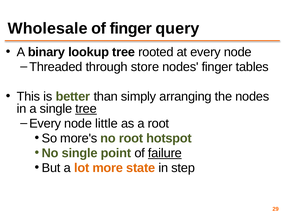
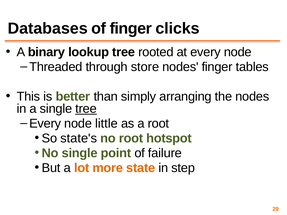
Wholesale: Wholesale -> Databases
query: query -> clicks
more's: more's -> state's
failure underline: present -> none
